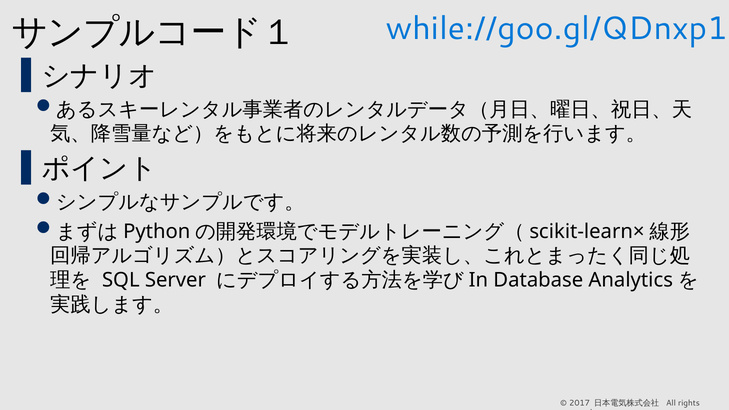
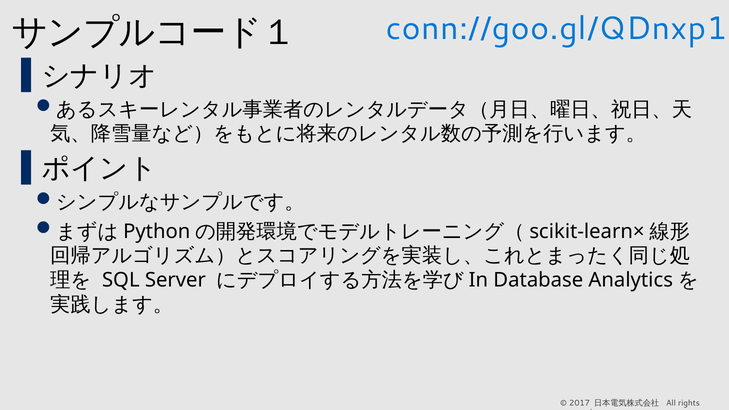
while://goo.gl/QDnxp1: while://goo.gl/QDnxp1 -> conn://goo.gl/QDnxp1
